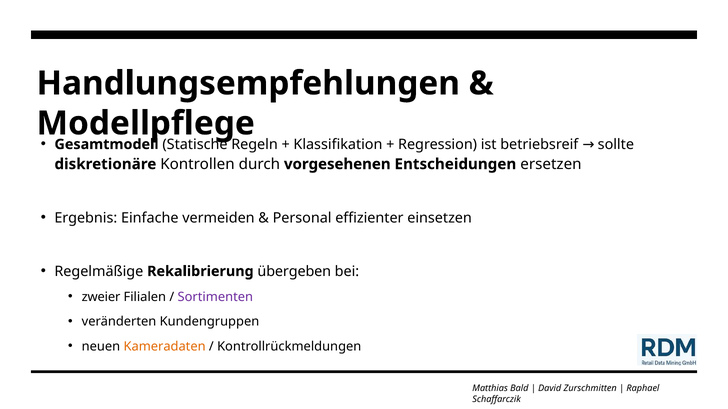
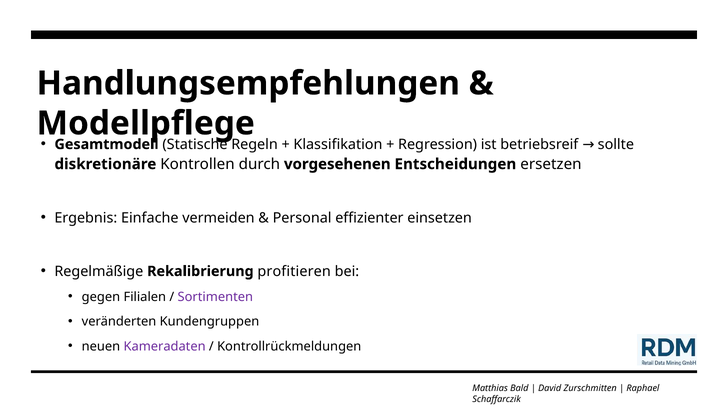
übergeben: übergeben -> profitieren
zweier: zweier -> gegen
Kameradaten colour: orange -> purple
